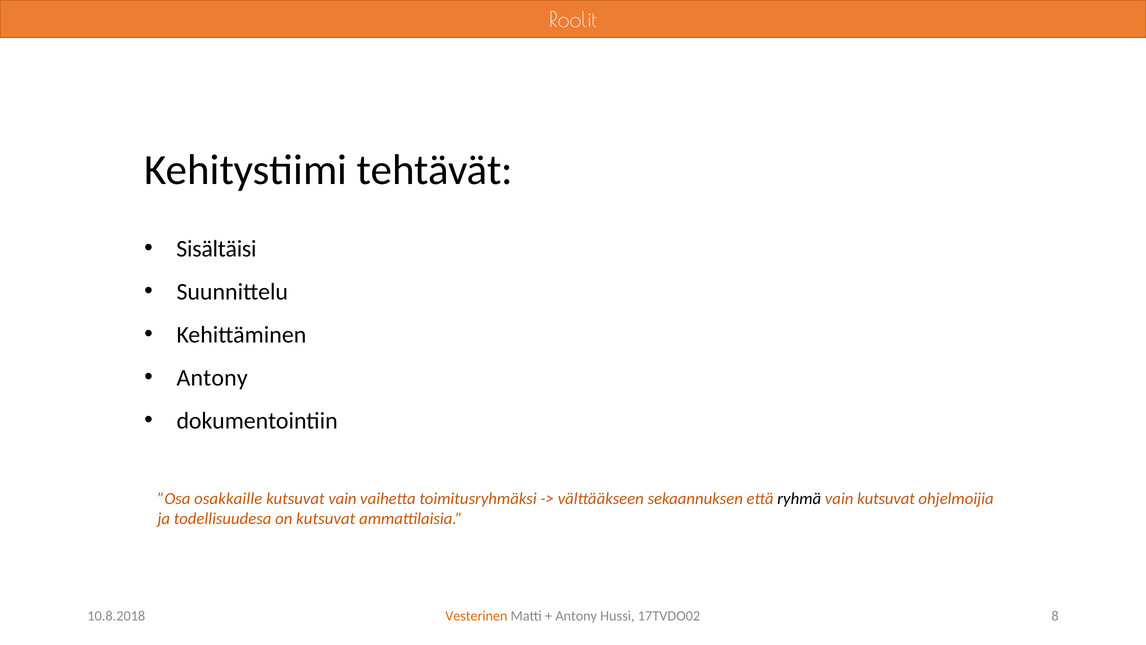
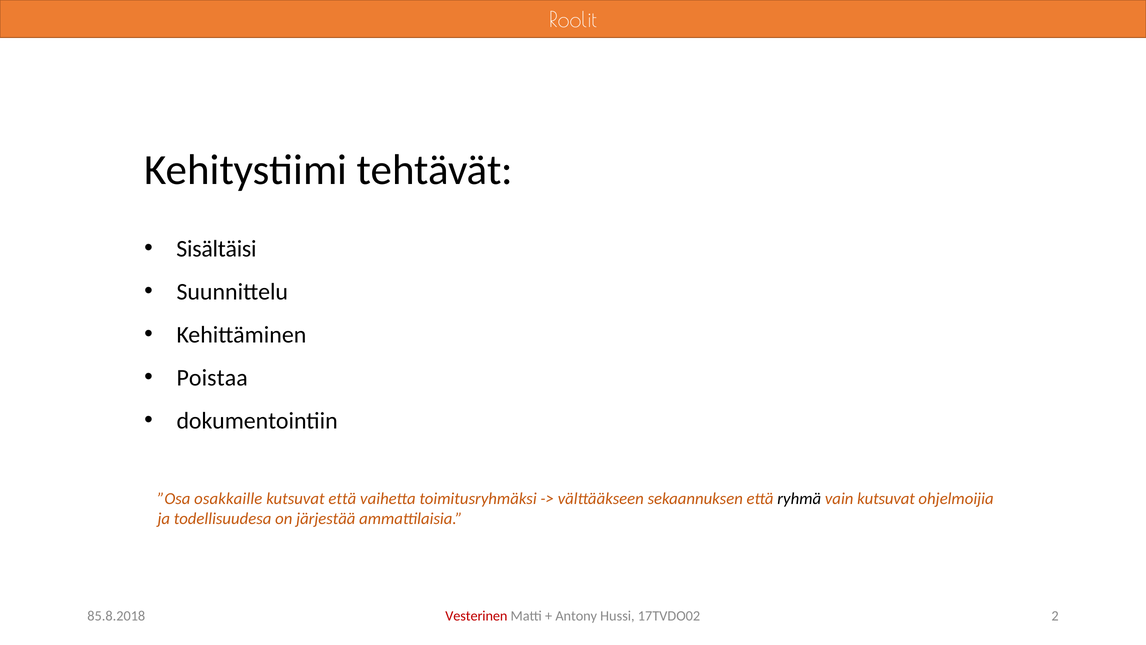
Antony at (212, 378): Antony -> Poistaa
kutsuvat vain: vain -> että
on kutsuvat: kutsuvat -> järjestää
Vesterinen colour: orange -> red
8: 8 -> 2
10.8.2018: 10.8.2018 -> 85.8.2018
